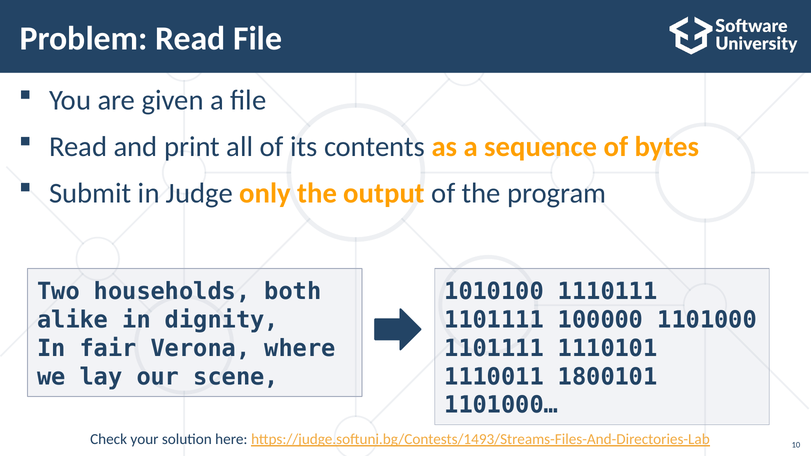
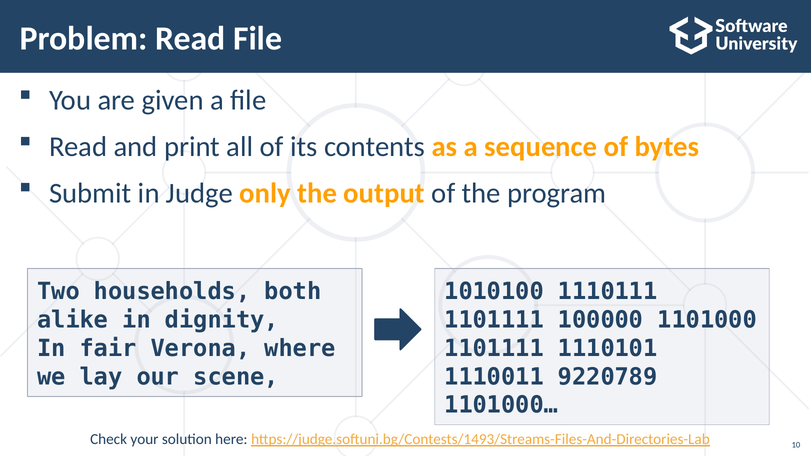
1800101: 1800101 -> 9220789
